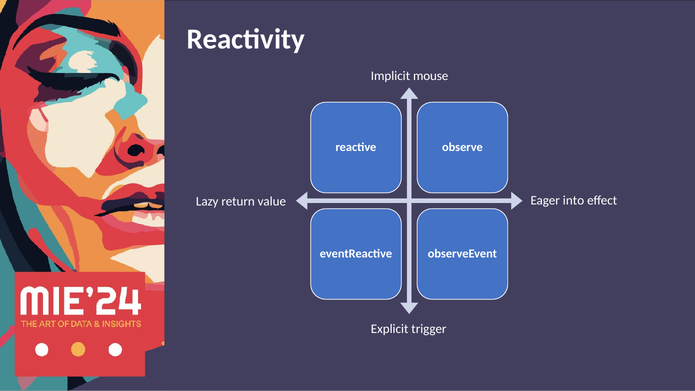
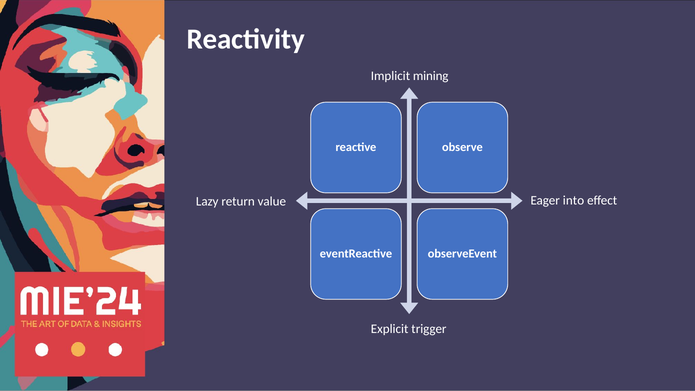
mouse: mouse -> mining
